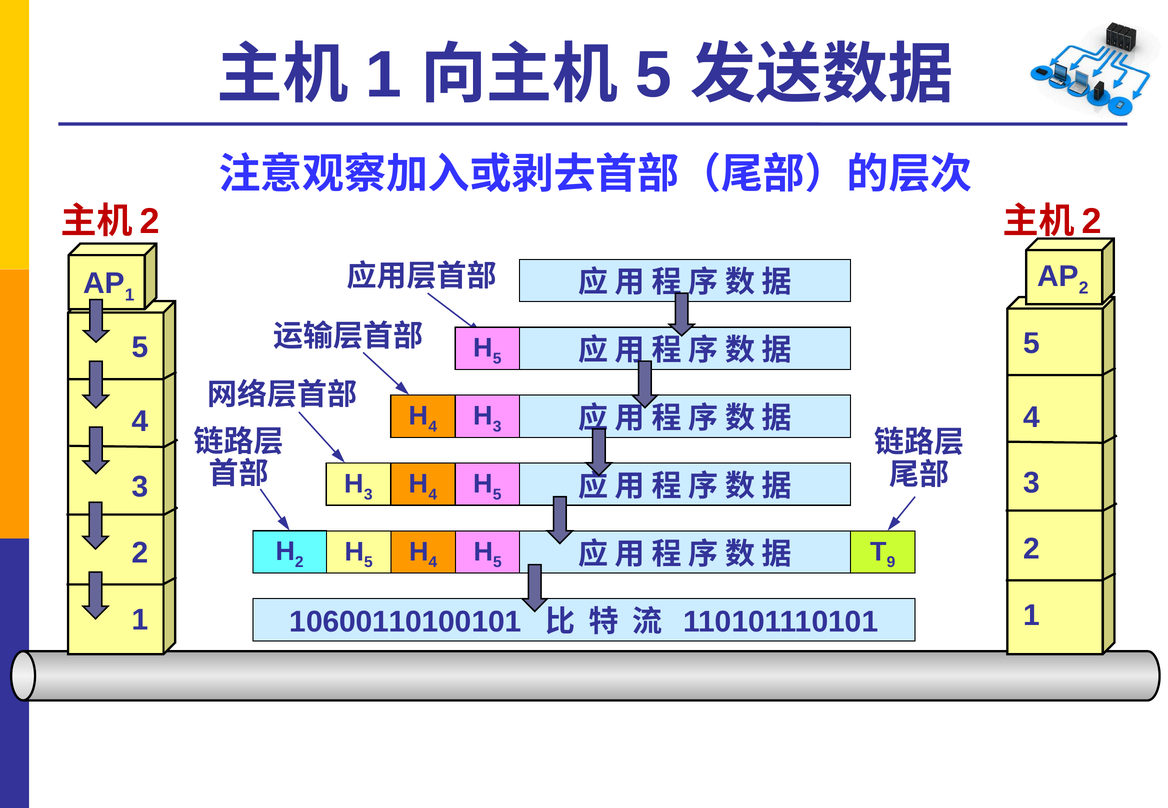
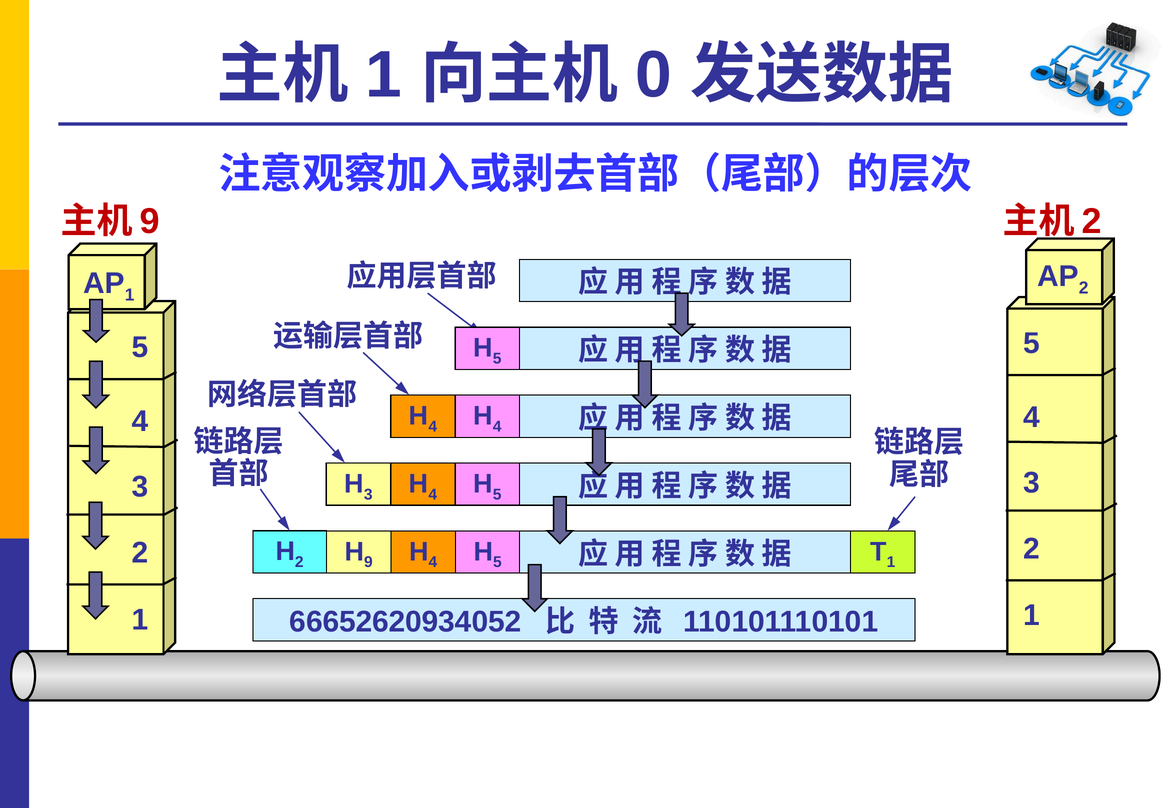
5 at (653, 75): 5 -> 0
2 at (150, 221): 2 -> 9
3 at (497, 427): 3 -> 4
5 at (368, 563): 5 -> 9
9 at (891, 563): 9 -> 1
10600110100101: 10600110100101 -> 66652620934052
